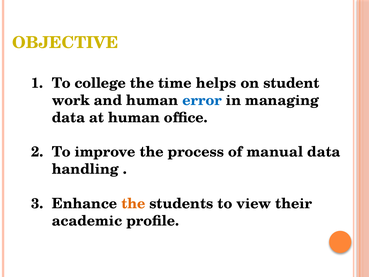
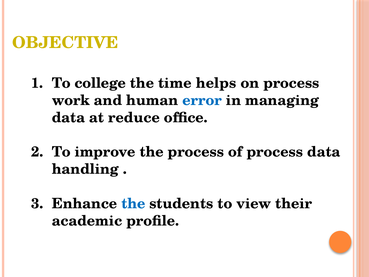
on student: student -> process
at human: human -> reduce
of manual: manual -> process
the at (133, 204) colour: orange -> blue
